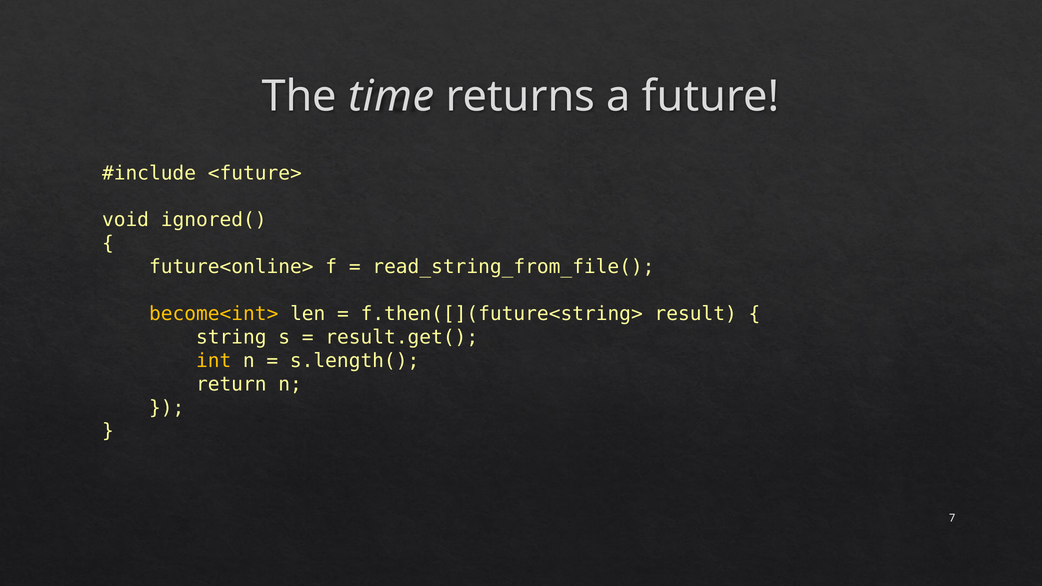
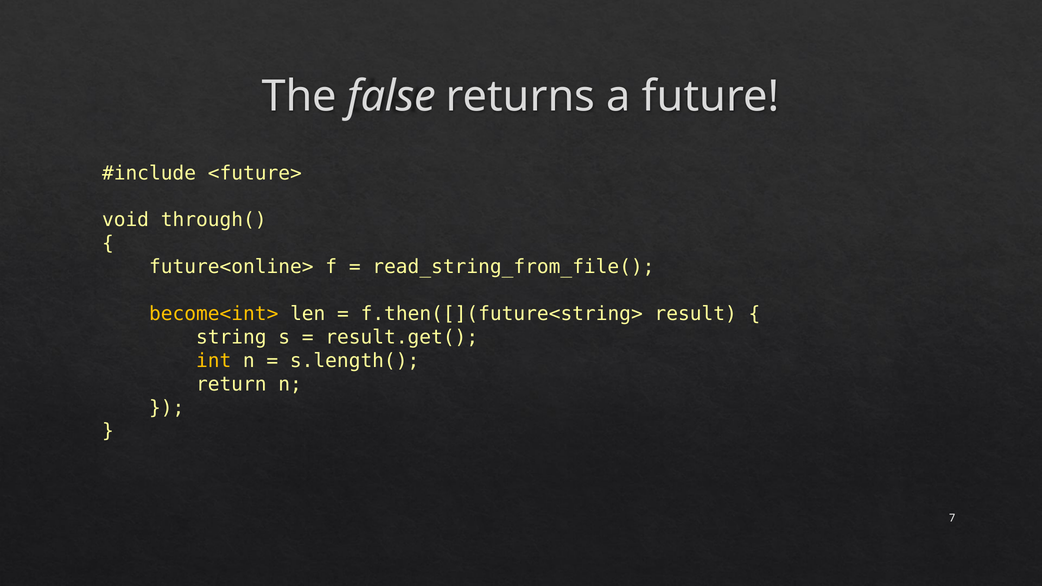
time: time -> false
ignored(: ignored( -> through(
